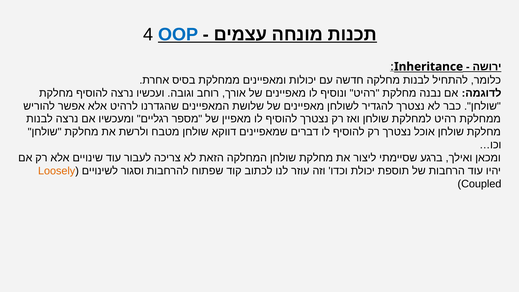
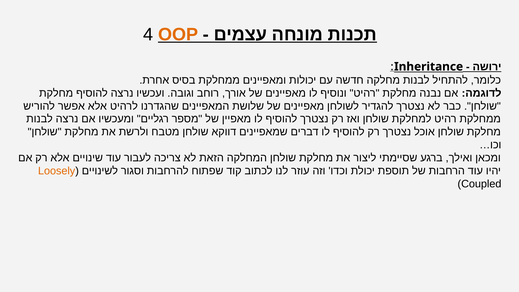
OOP colour: blue -> orange
